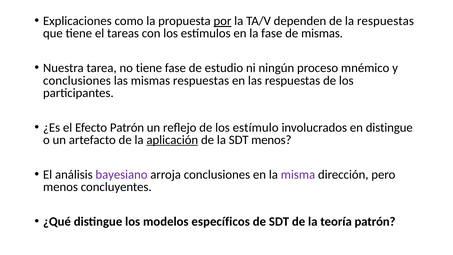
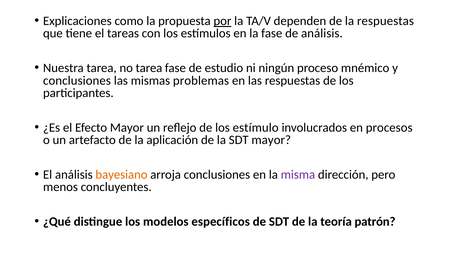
de mismas: mismas -> análisis
no tiene: tiene -> tarea
mismas respuestas: respuestas -> problemas
Efecto Patrón: Patrón -> Mayor
en distingue: distingue -> procesos
aplicación underline: present -> none
SDT menos: menos -> mayor
bayesiano colour: purple -> orange
